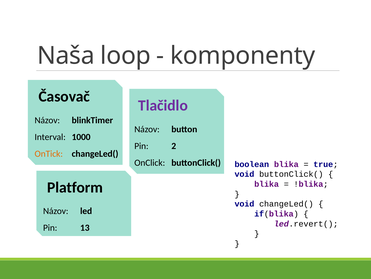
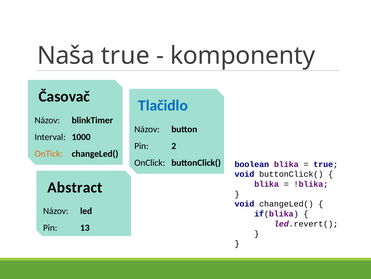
Naša loop: loop -> true
Tlačidlo colour: purple -> blue
Platform: Platform -> Abstract
